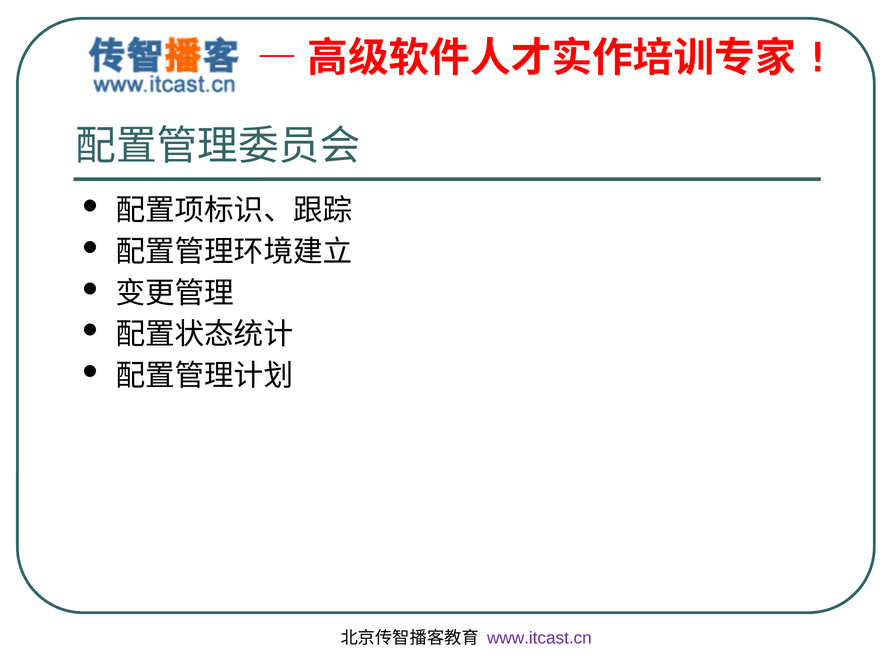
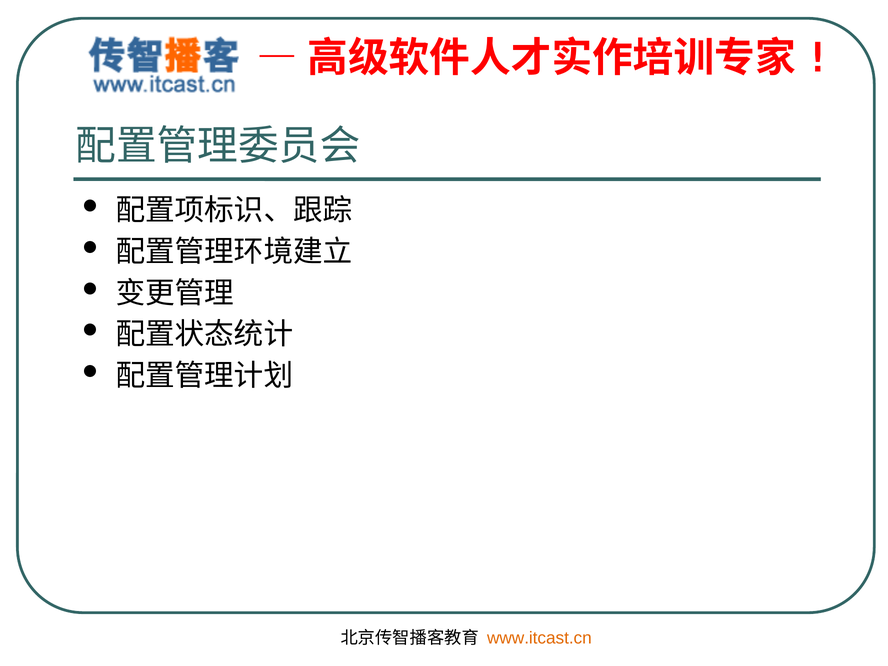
www.itcast.cn colour: purple -> orange
